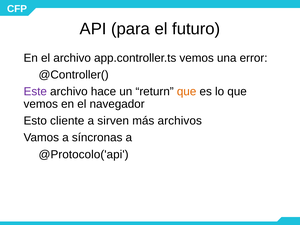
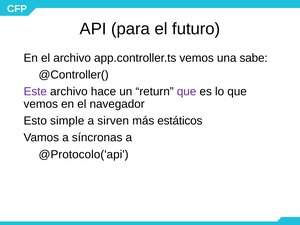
error: error -> sabe
que at (187, 91) colour: orange -> purple
cliente: cliente -> simple
archivos: archivos -> estáticos
